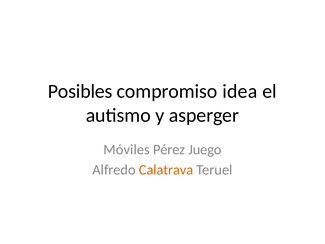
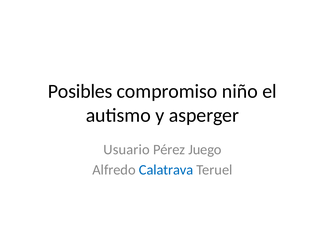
idea: idea -> niño
Móviles: Móviles -> Usuario
Calatrava colour: orange -> blue
